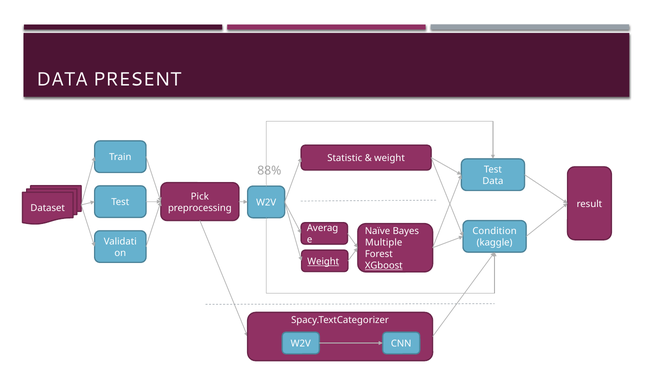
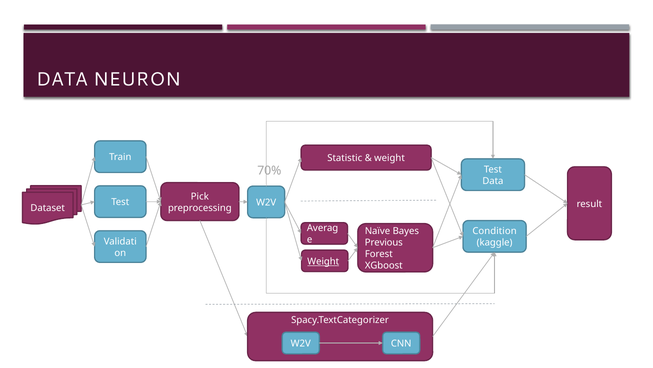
PRESENT: PRESENT -> NEURON
88%: 88% -> 70%
Multiple: Multiple -> Previous
XGboost underline: present -> none
